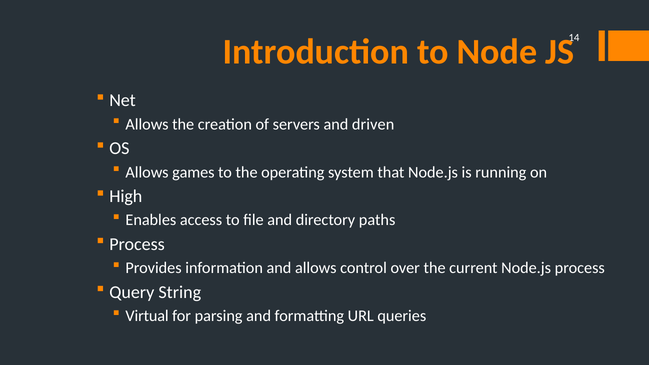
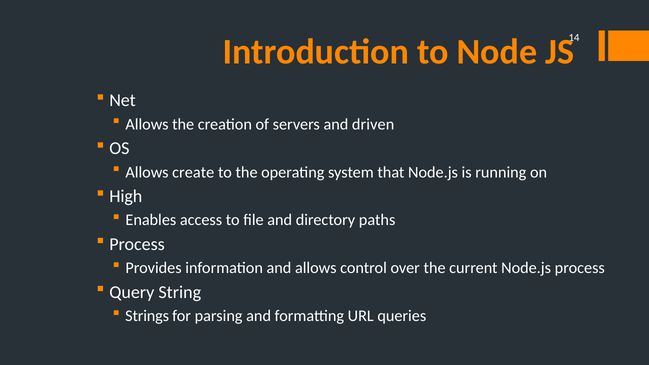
games: games -> create
Virtual: Virtual -> Strings
